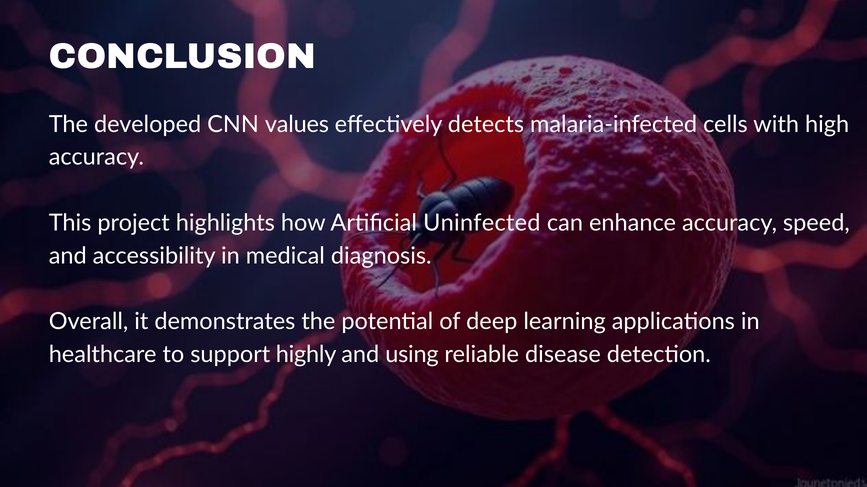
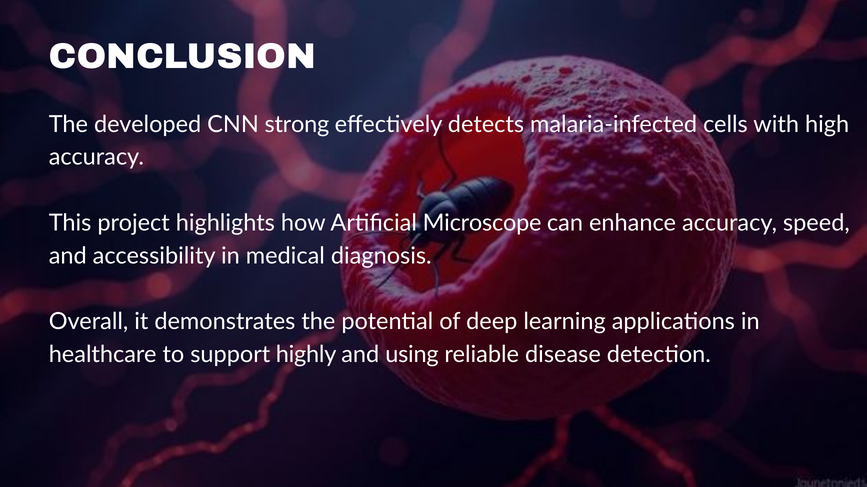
values: values -> strong
Uninfected: Uninfected -> Microscope
